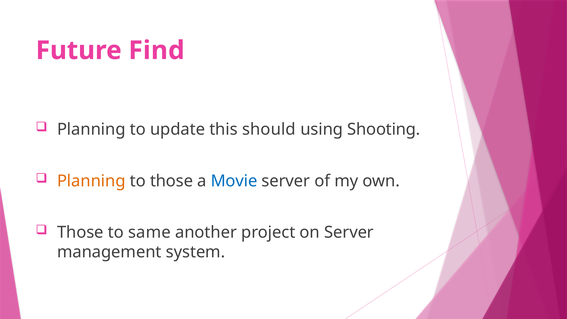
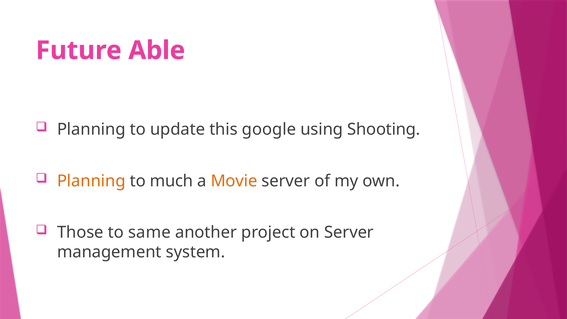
Find: Find -> Able
should: should -> google
to those: those -> much
Movie colour: blue -> orange
